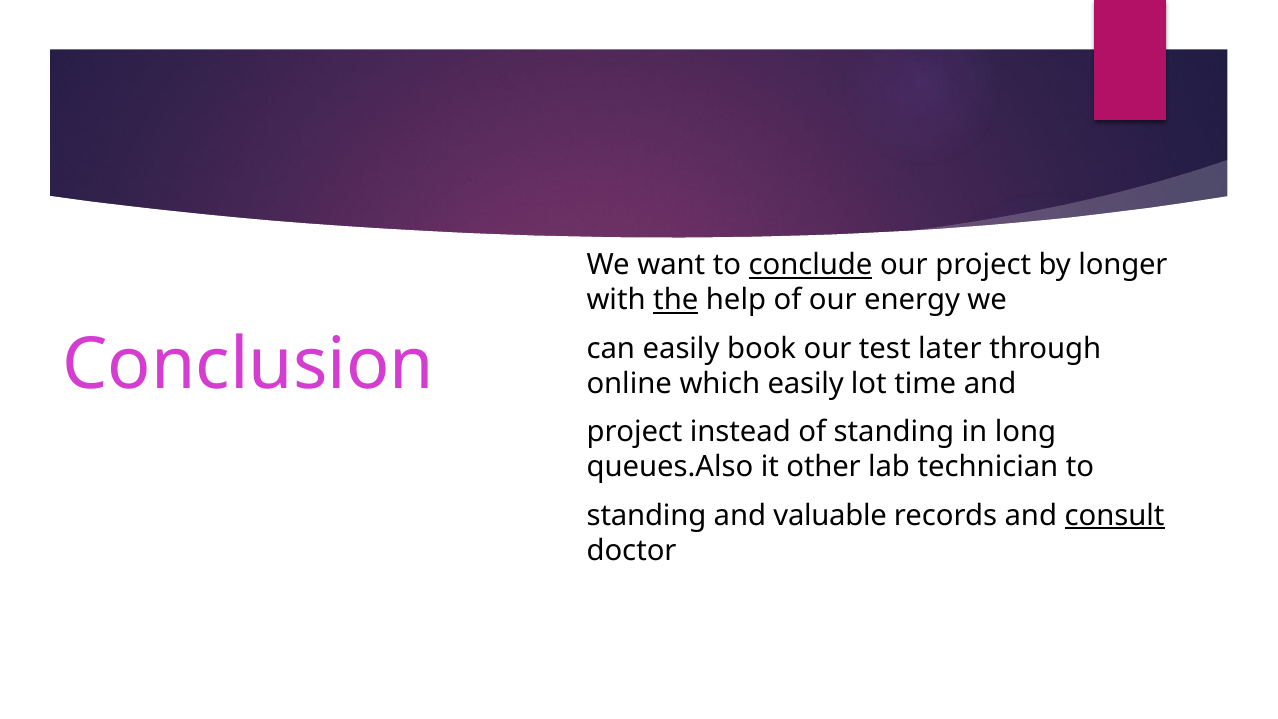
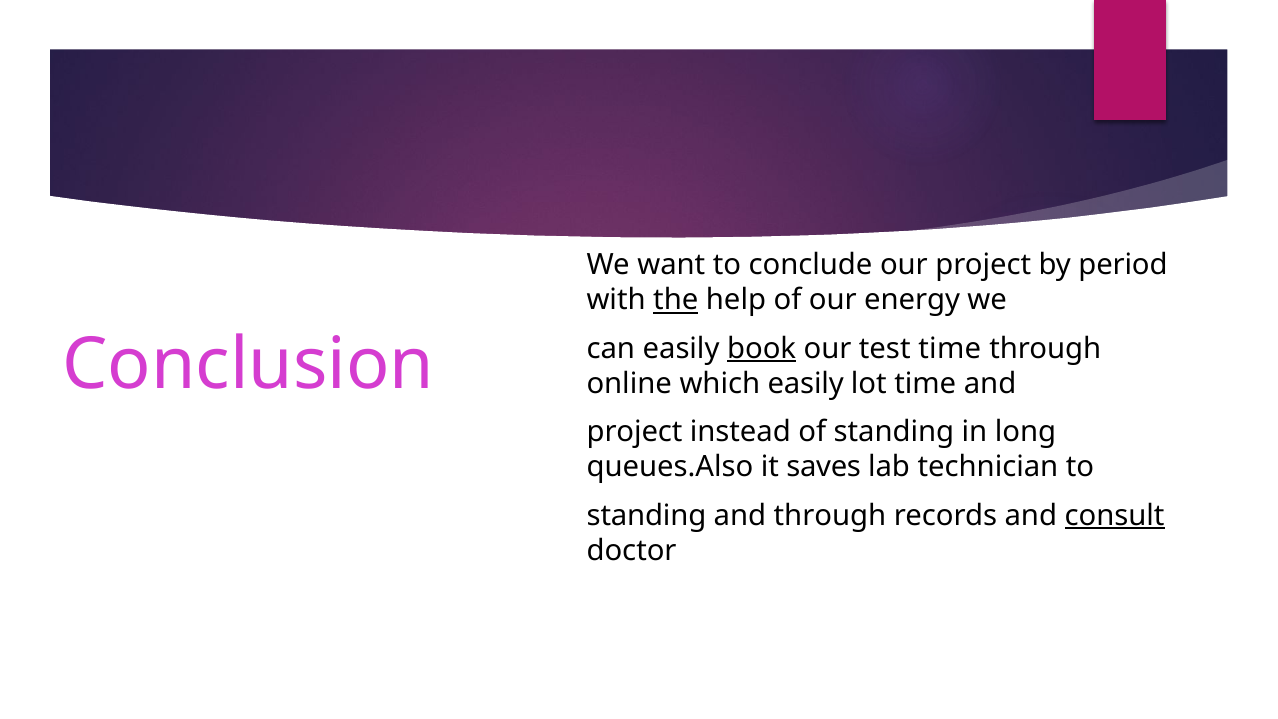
conclude underline: present -> none
longer: longer -> period
book underline: none -> present
test later: later -> time
other: other -> saves
and valuable: valuable -> through
